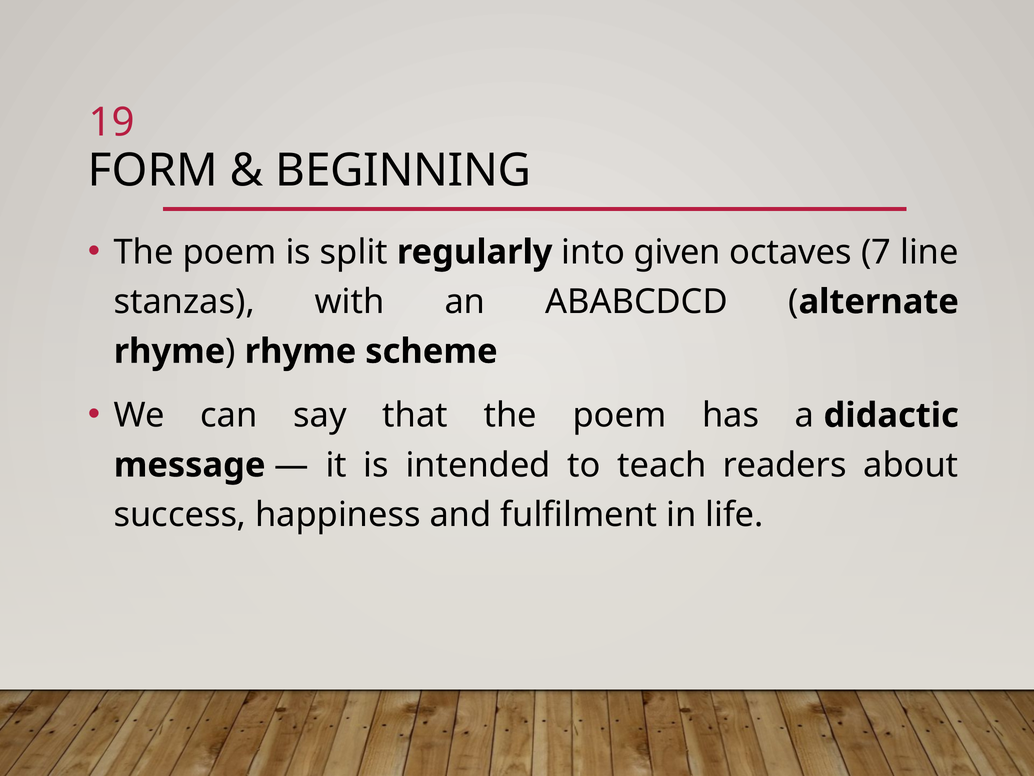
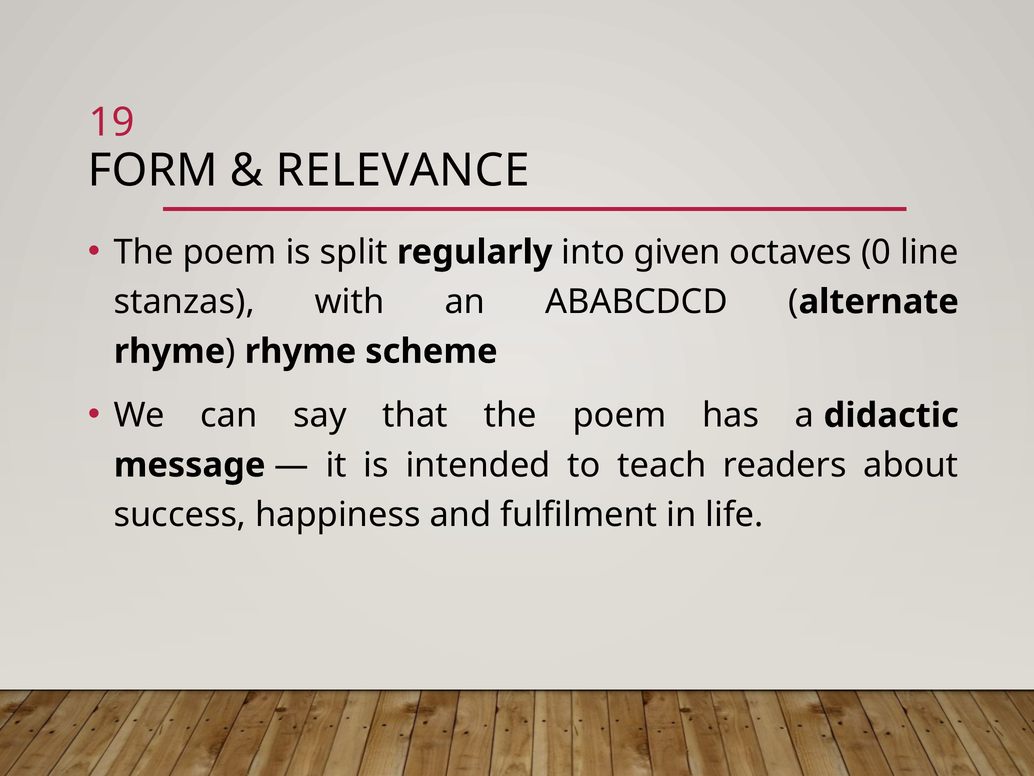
BEGINNING: BEGINNING -> RELEVANCE
7: 7 -> 0
